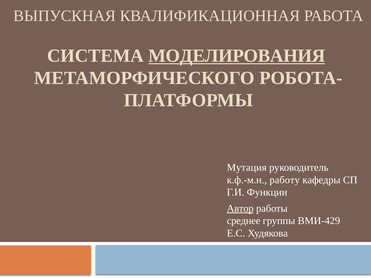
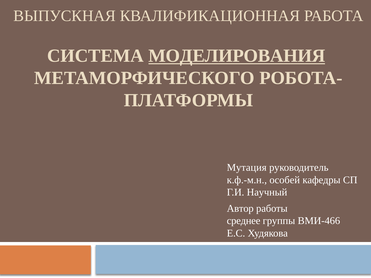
работу: работу -> особей
Функции: Функции -> Научный
Автор underline: present -> none
ВМИ-429: ВМИ-429 -> ВМИ-466
